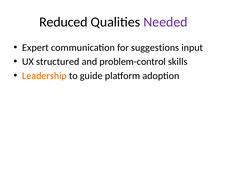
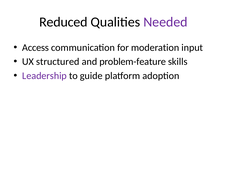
Expert: Expert -> Access
suggestions: suggestions -> moderation
problem-control: problem-control -> problem-feature
Leadership colour: orange -> purple
